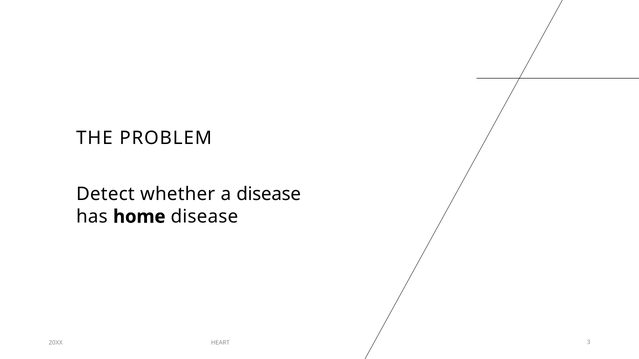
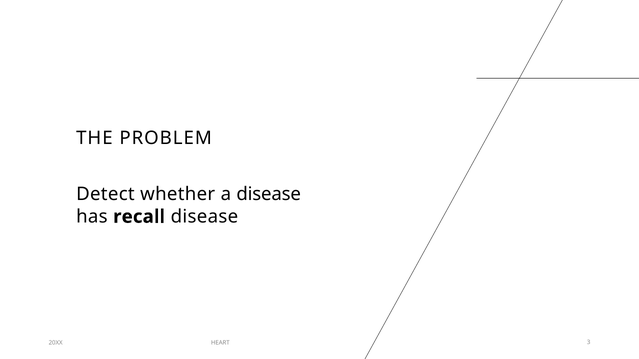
home: home -> recall
